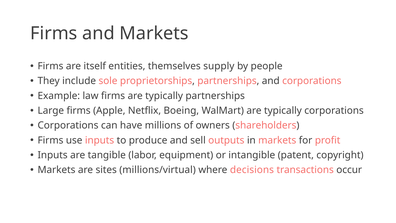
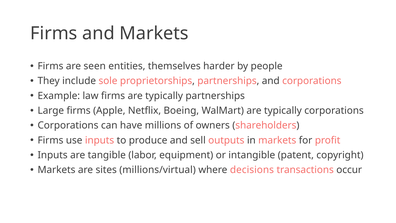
itself: itself -> seen
supply: supply -> harder
